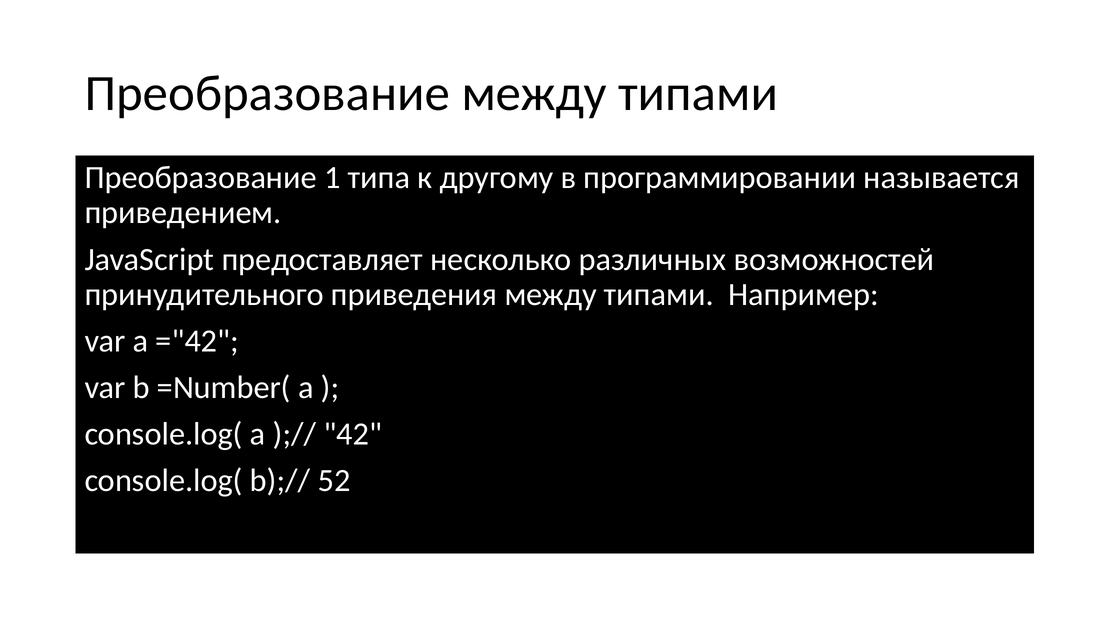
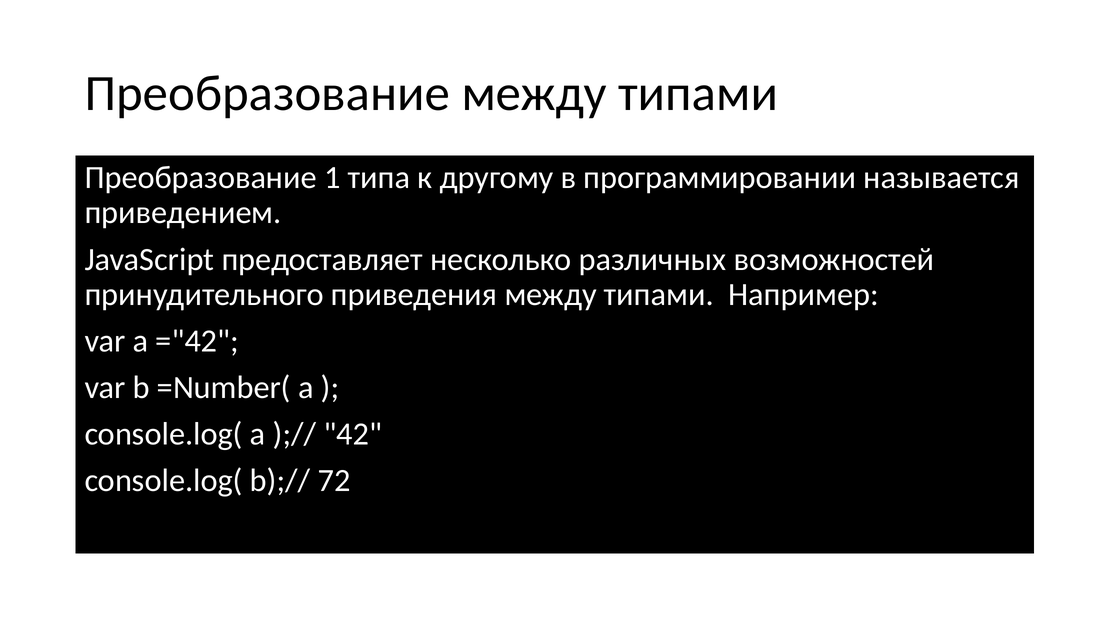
52: 52 -> 72
